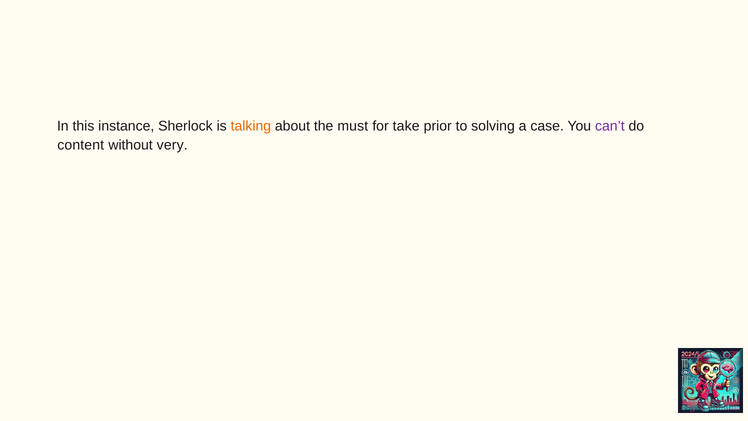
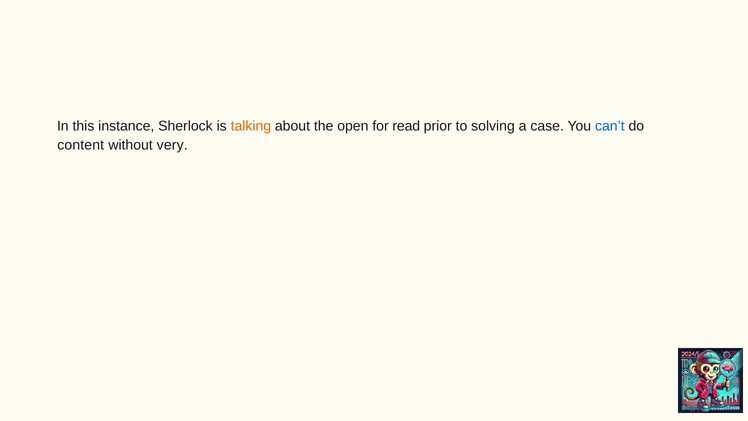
must: must -> open
take: take -> read
can’t colour: purple -> blue
